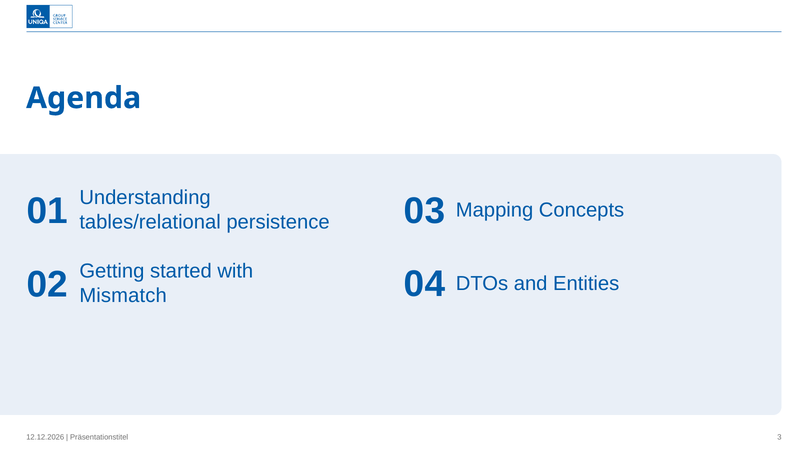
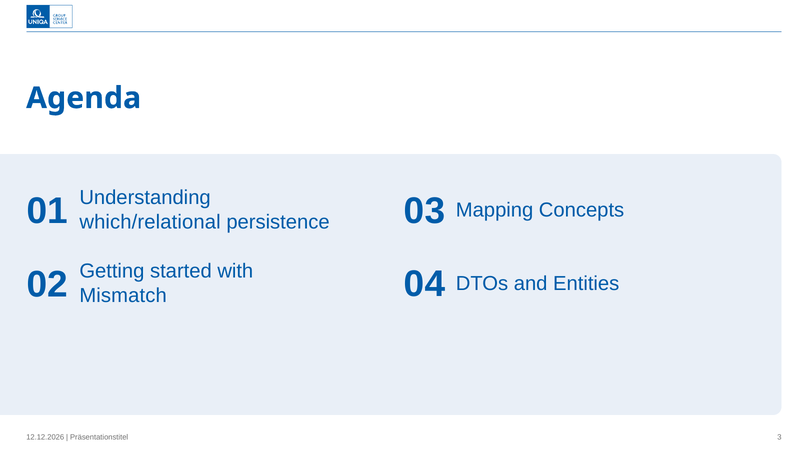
tables/relational: tables/relational -> which/relational
